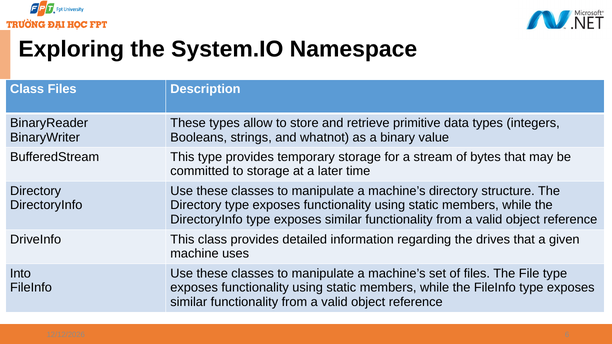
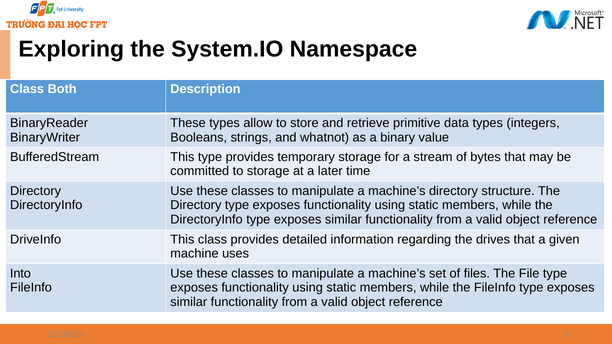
Class Files: Files -> Both
